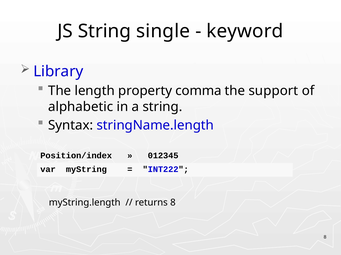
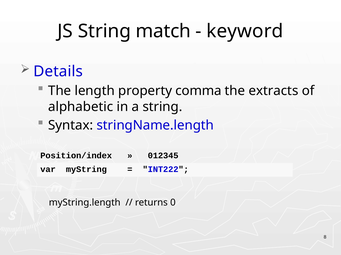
single: single -> match
Library: Library -> Details
support: support -> extracts
returns 8: 8 -> 0
